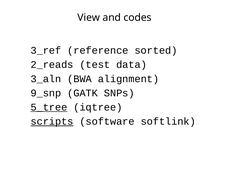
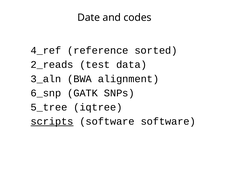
View: View -> Date
3_ref: 3_ref -> 4_ref
9_snp: 9_snp -> 6_snp
5_tree underline: present -> none
software softlink: softlink -> software
